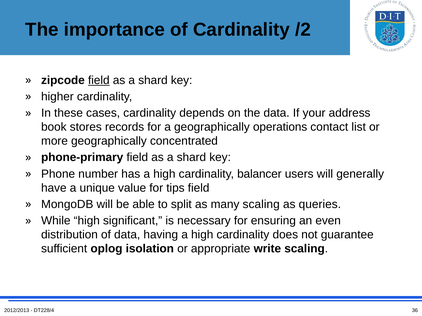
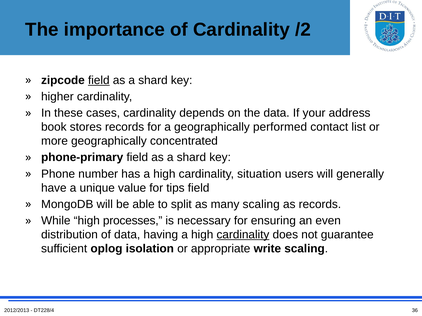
operations: operations -> performed
balancer: balancer -> situation
as queries: queries -> records
significant: significant -> processes
cardinality at (243, 235) underline: none -> present
